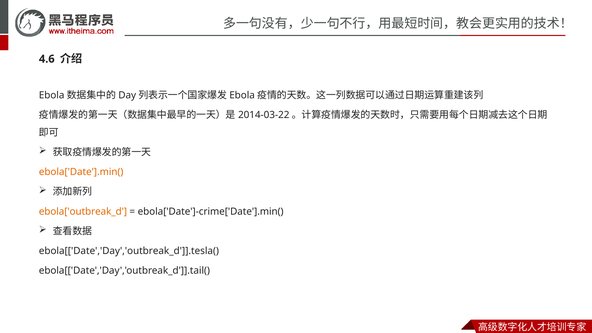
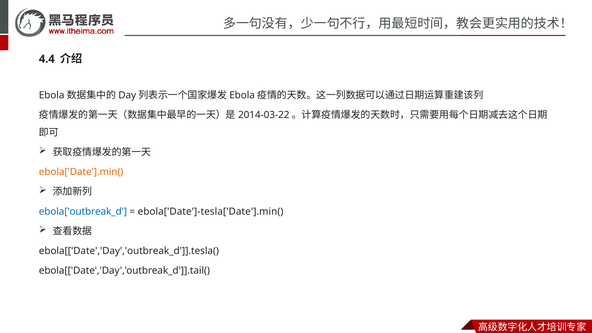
4.6: 4.6 -> 4.4
ebola['outbreak_d colour: orange -> blue
ebola['Date']-crime['Date'].min(: ebola['Date']-crime['Date'].min( -> ebola['Date']-tesla['Date'].min(
